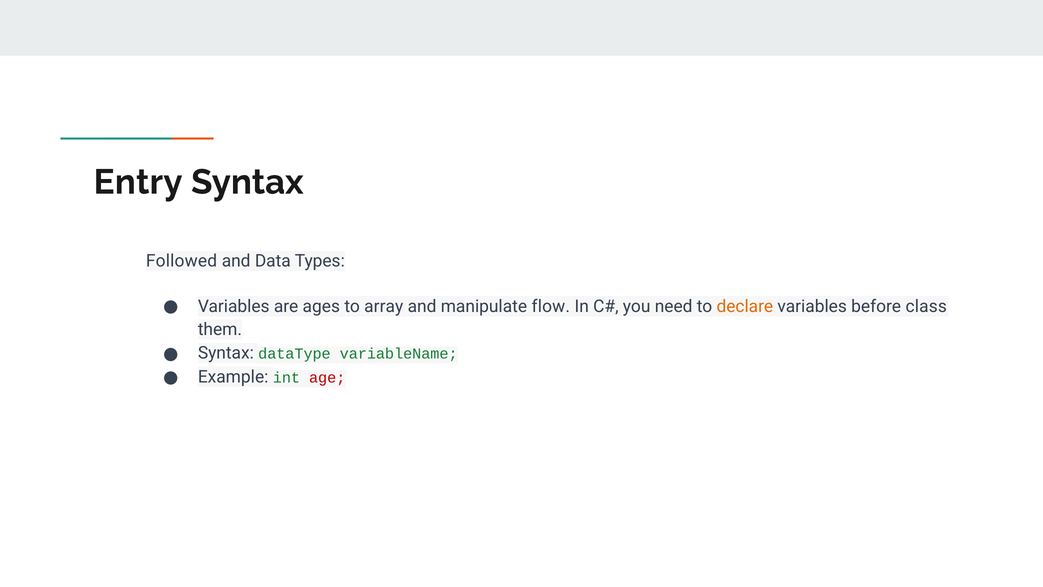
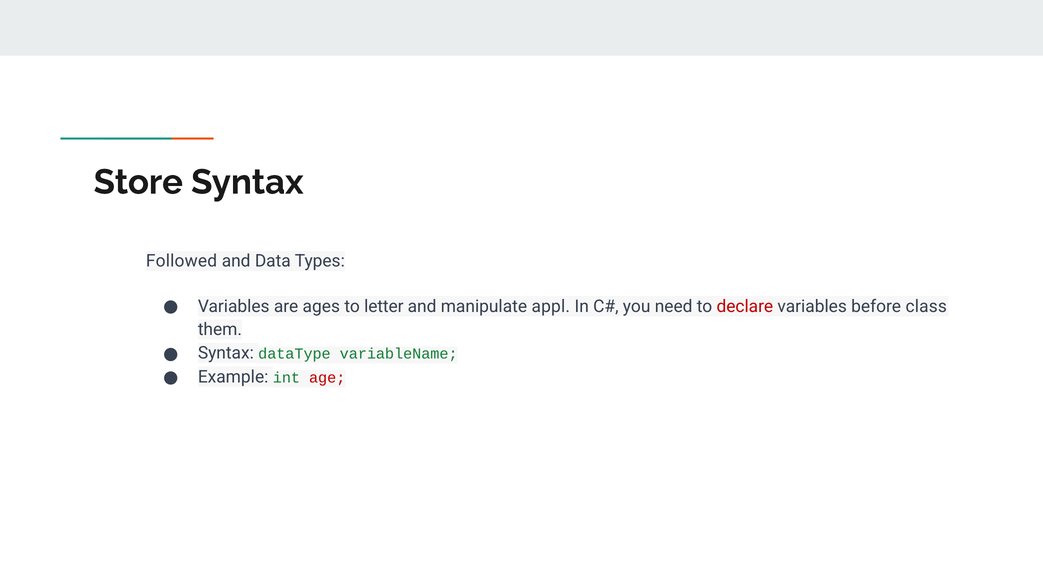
Entry: Entry -> Store
array: array -> letter
flow: flow -> appl
declare colour: orange -> red
